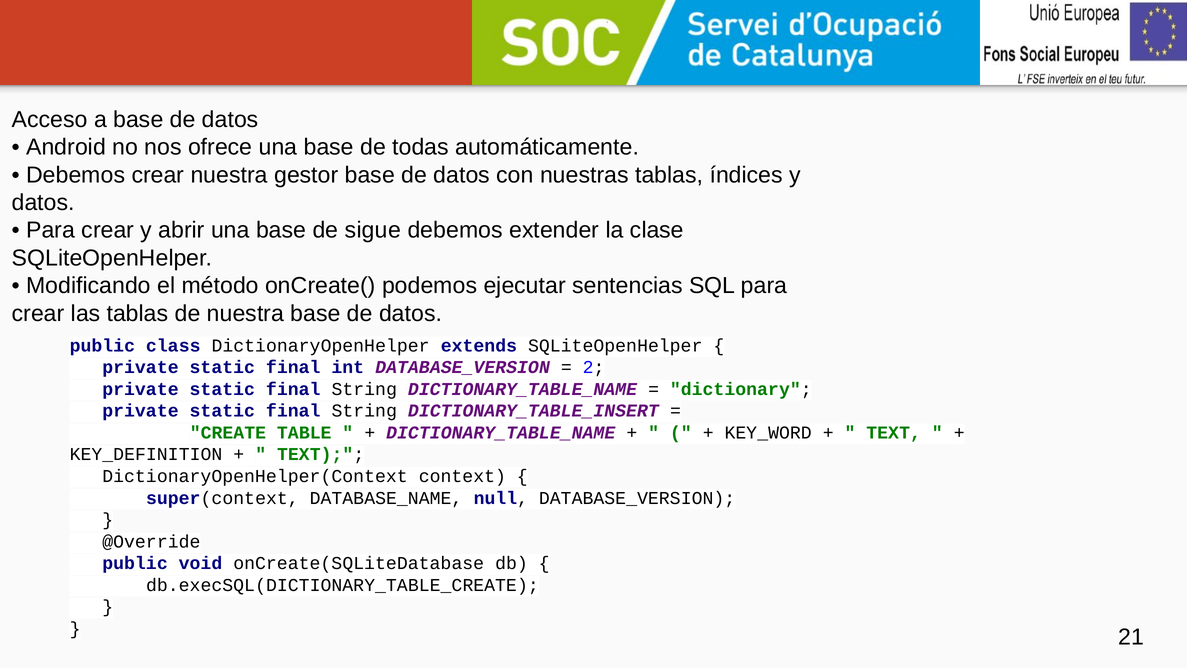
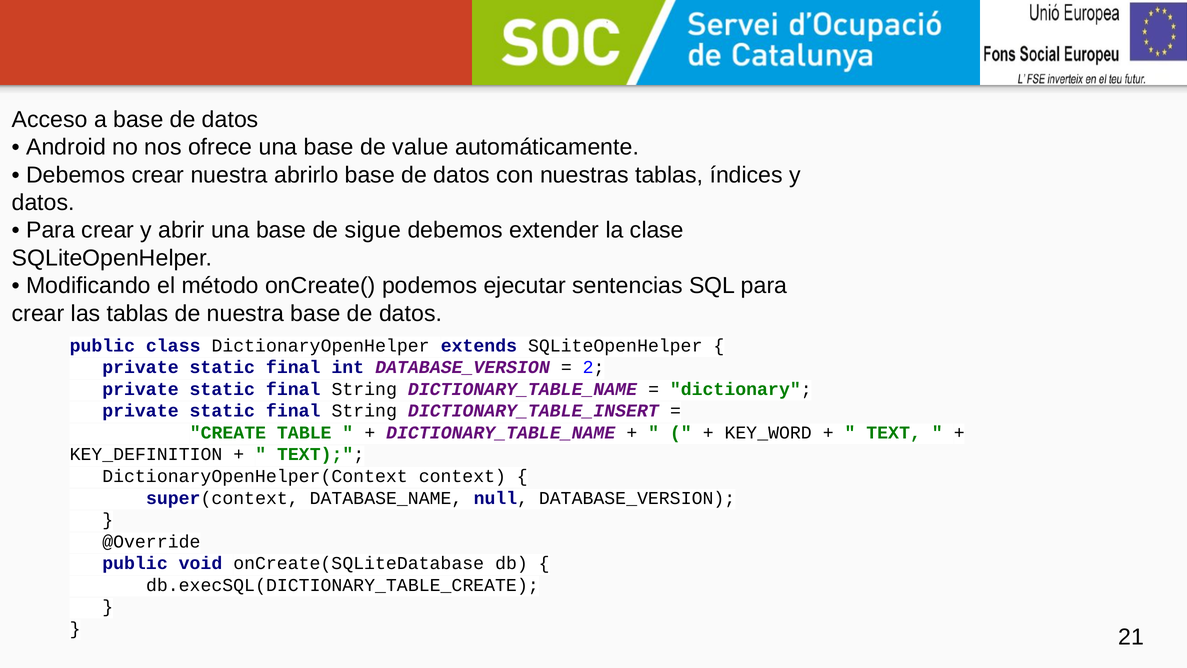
todas: todas -> value
gestor: gestor -> abrirlo
